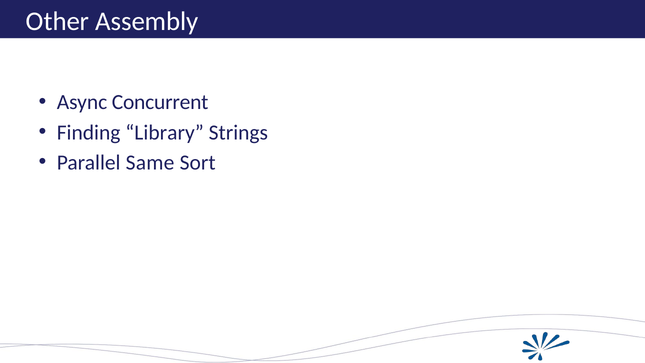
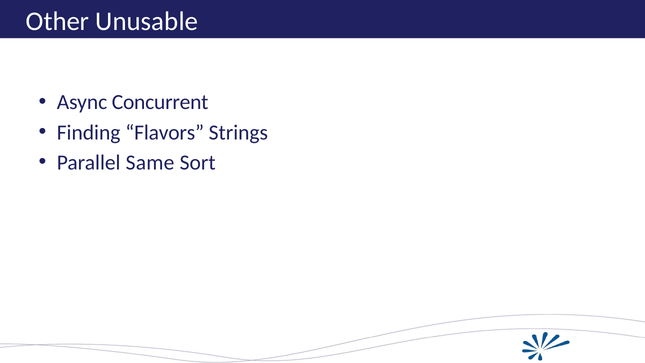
Assembly: Assembly -> Unusable
Library: Library -> Flavors
